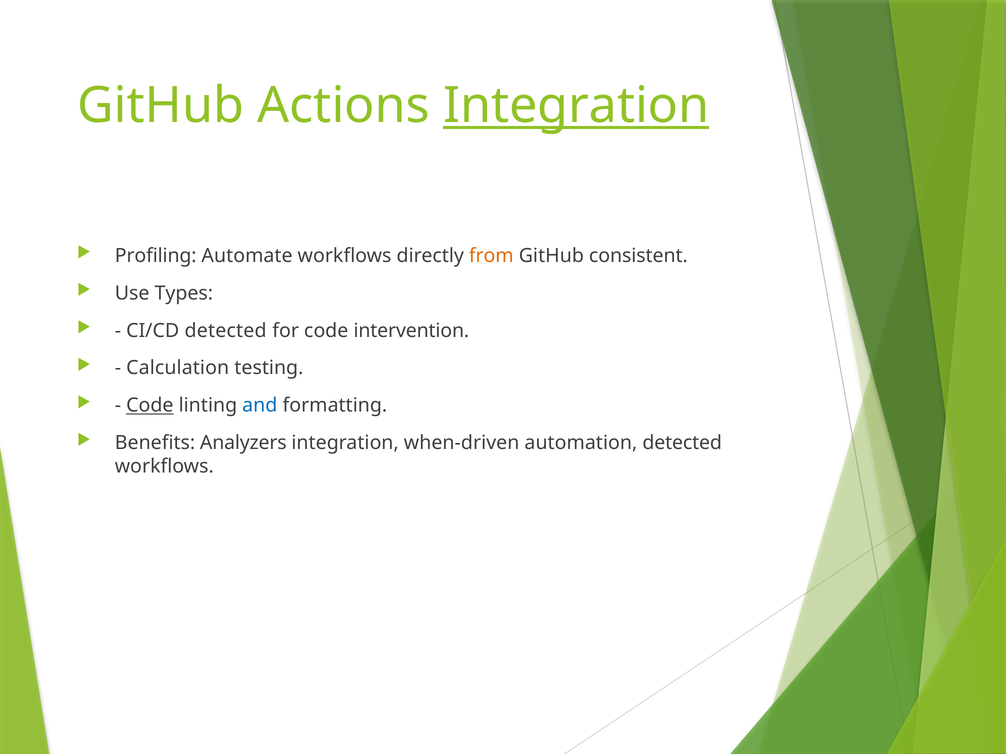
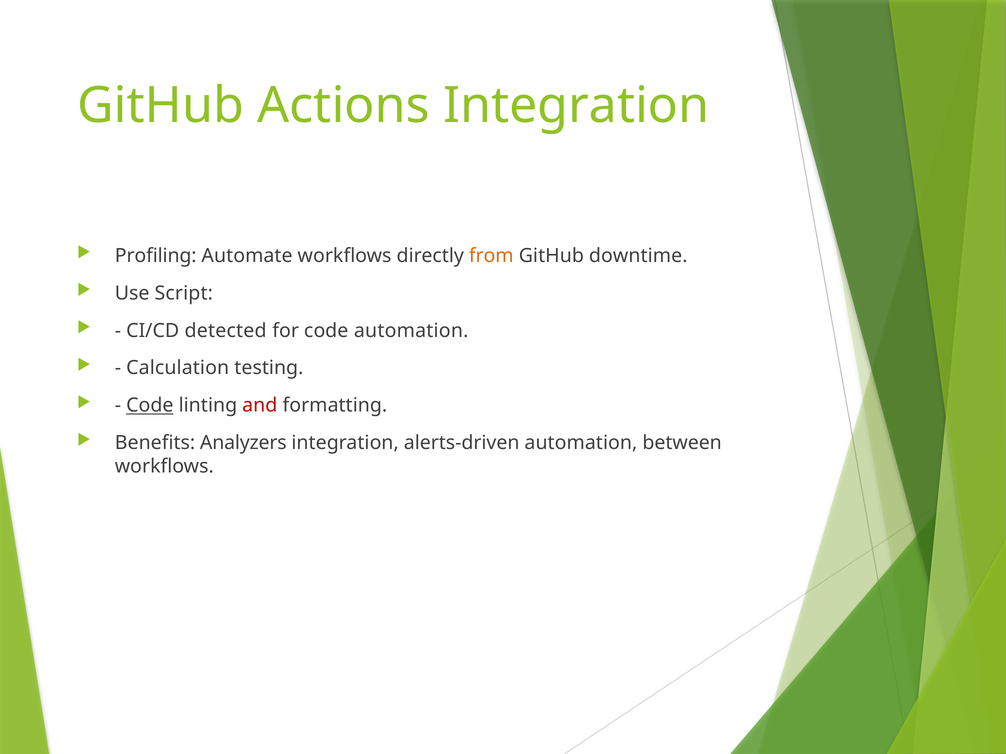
Integration at (576, 106) underline: present -> none
consistent: consistent -> downtime
Types: Types -> Script
code intervention: intervention -> automation
and colour: blue -> red
when-driven: when-driven -> alerts-driven
automation detected: detected -> between
